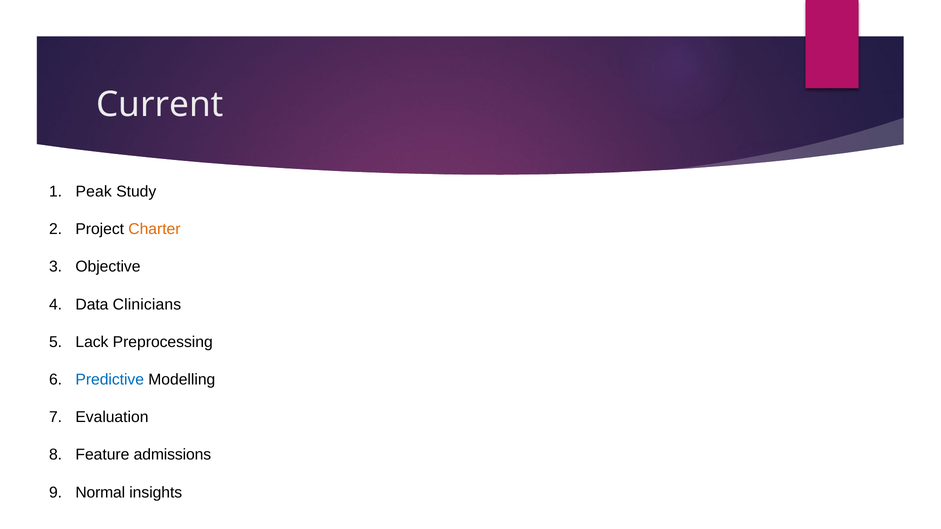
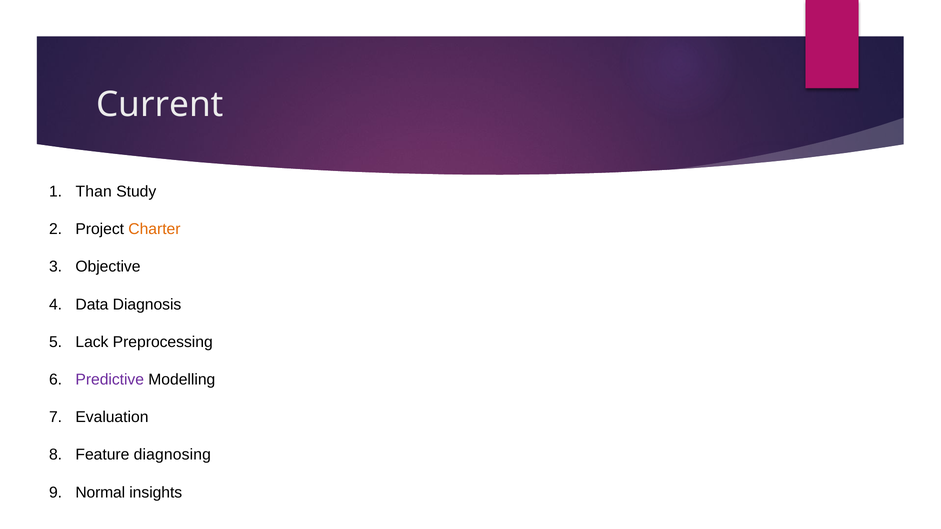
Peak: Peak -> Than
Clinicians: Clinicians -> Diagnosis
Predictive colour: blue -> purple
admissions: admissions -> diagnosing
